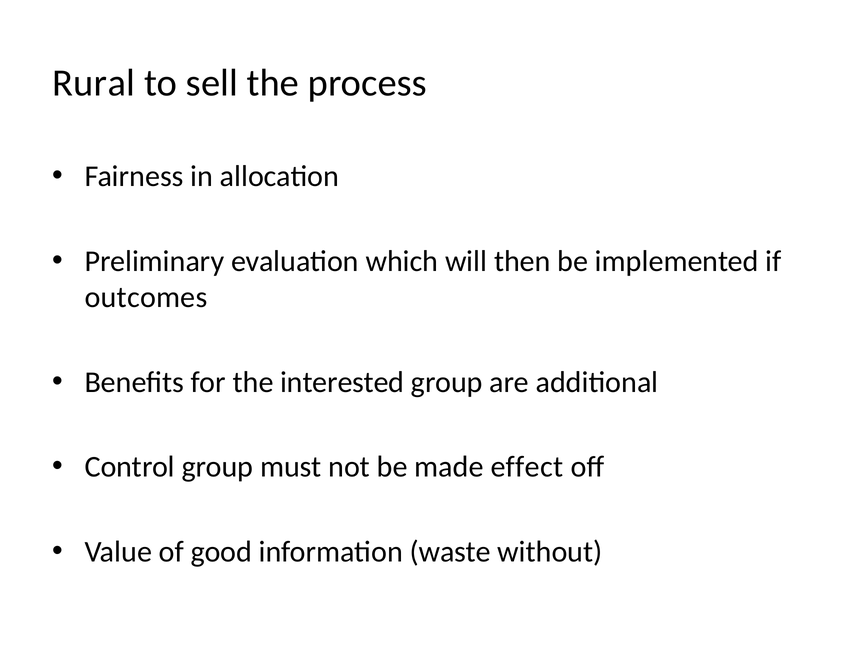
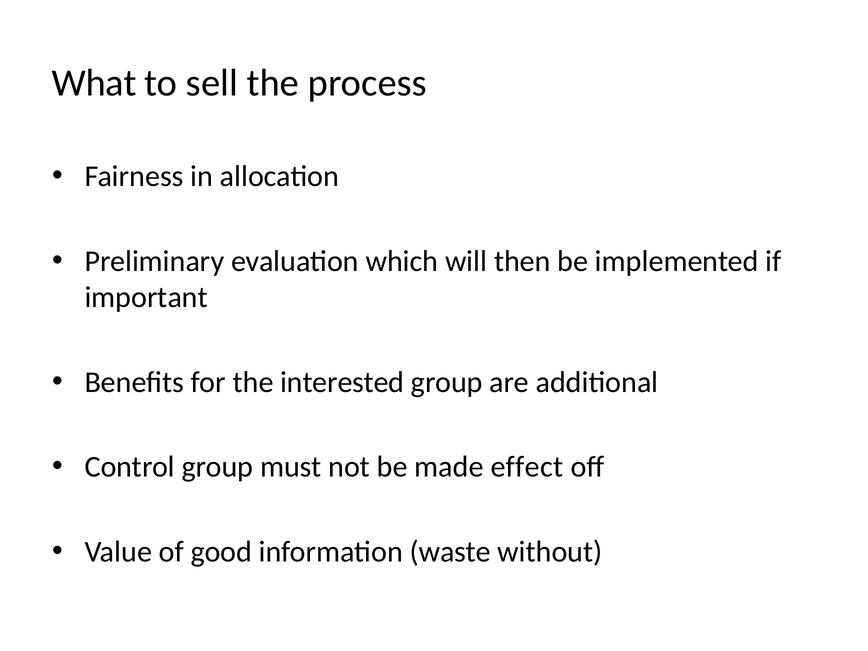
Rural: Rural -> What
outcomes: outcomes -> important
